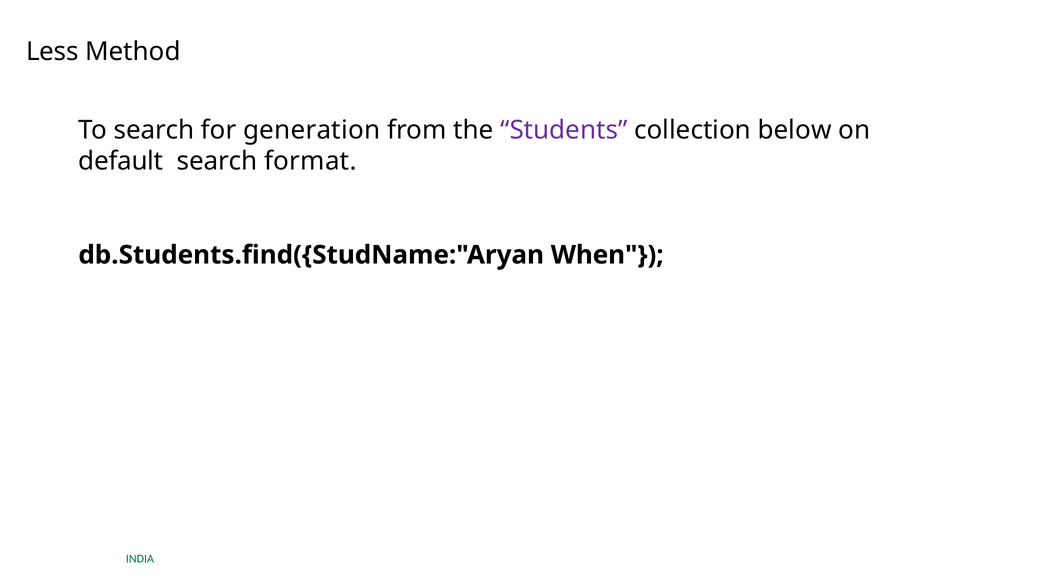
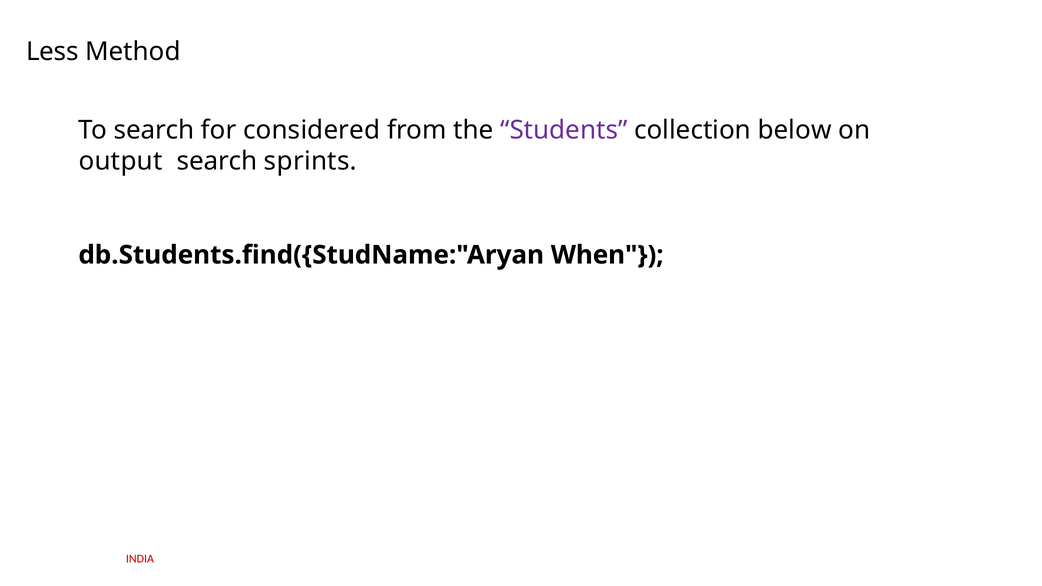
generation: generation -> considered
default: default -> output
format: format -> sprints
INDIA colour: green -> red
